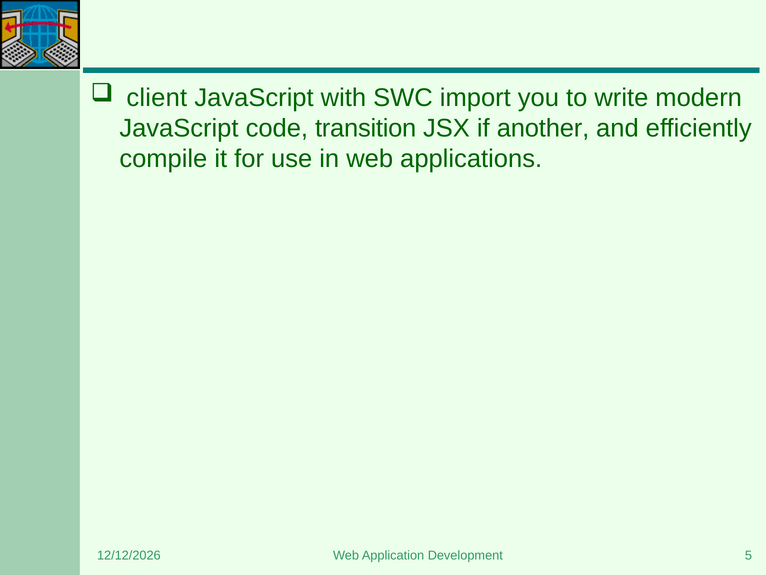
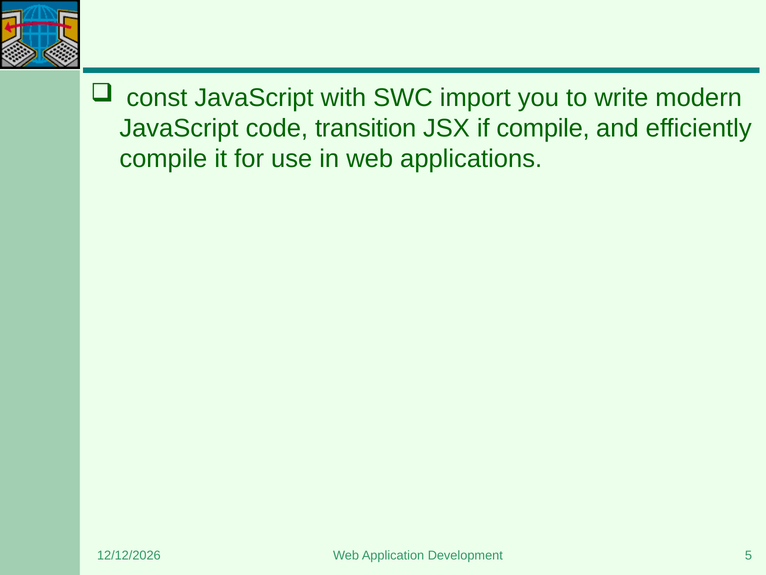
client: client -> const
if another: another -> compile
